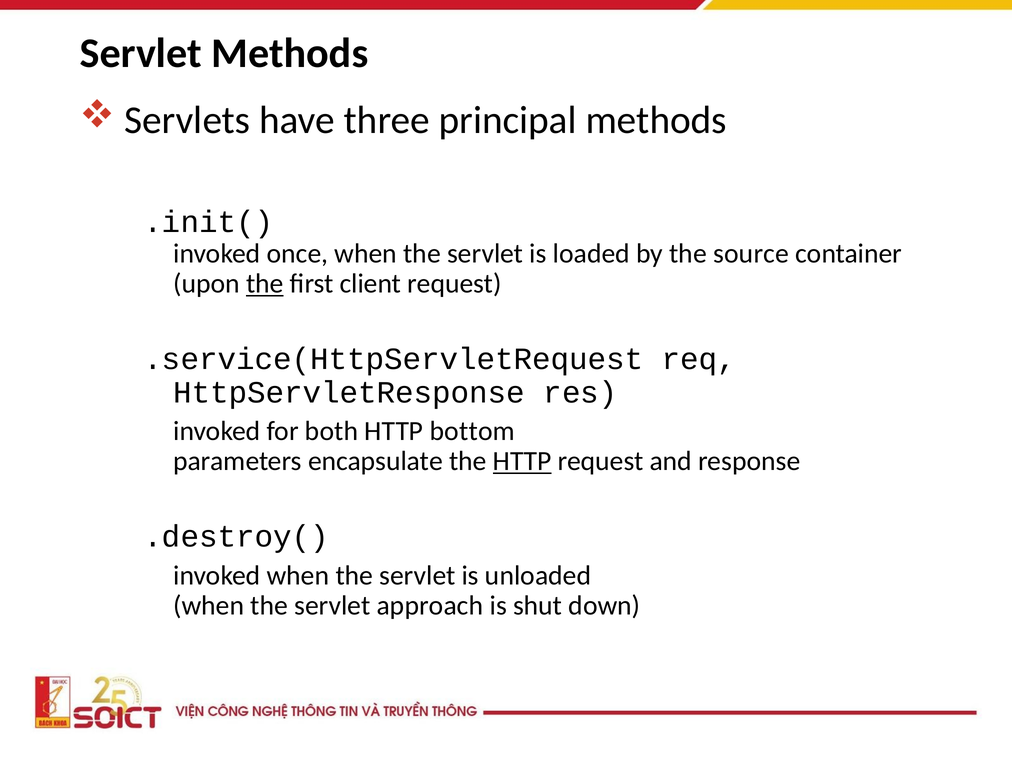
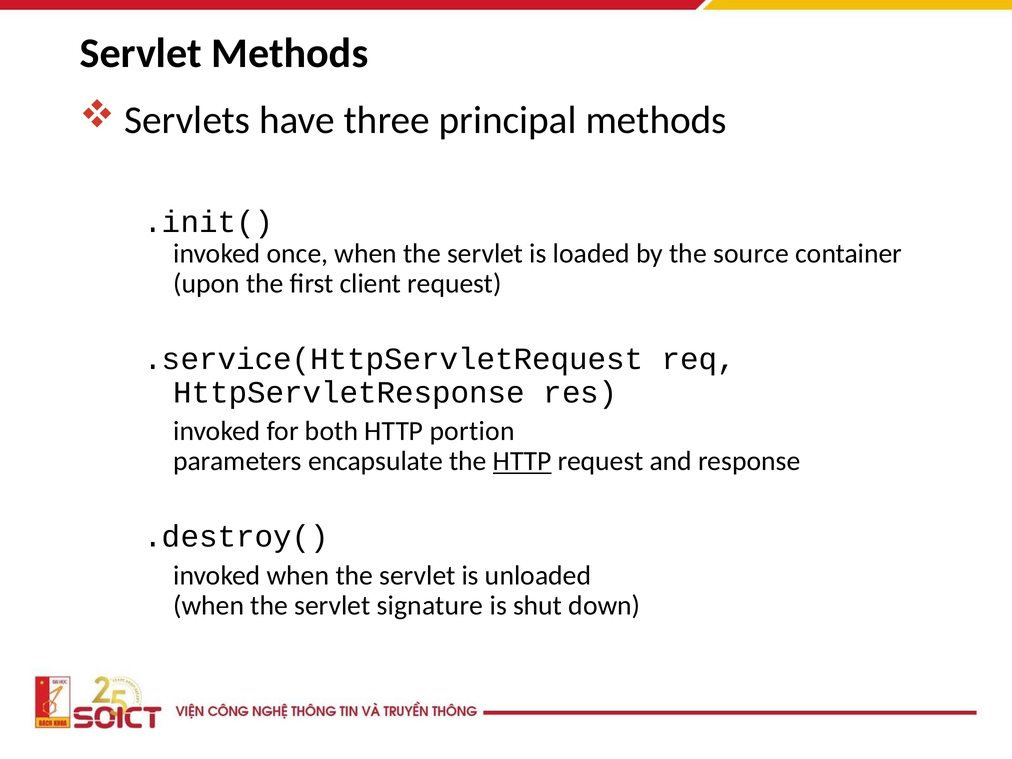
the at (265, 284) underline: present -> none
bottom: bottom -> portion
approach: approach -> signature
